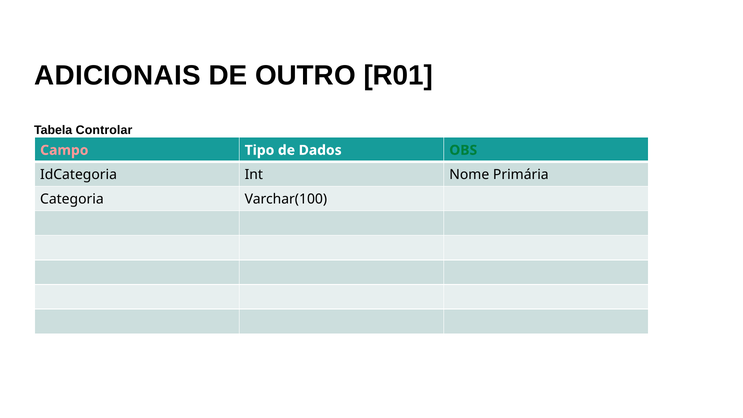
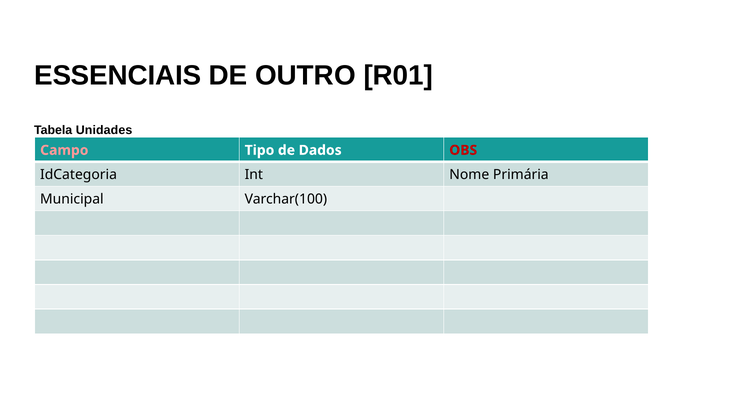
ADICIONAIS: ADICIONAIS -> ESSENCIAIS
Controlar: Controlar -> Unidades
OBS colour: green -> red
Categoria: Categoria -> Municipal
